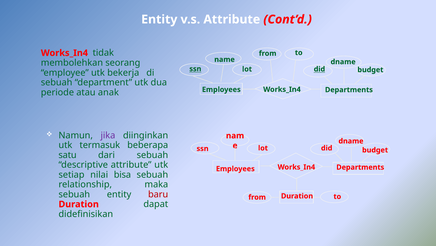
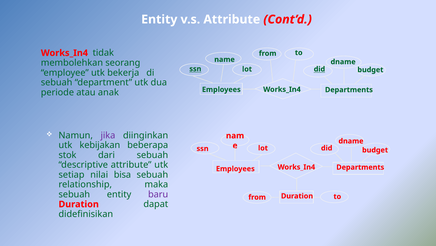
termasuk: termasuk -> kebijakan
satu: satu -> stok
baru colour: red -> purple
